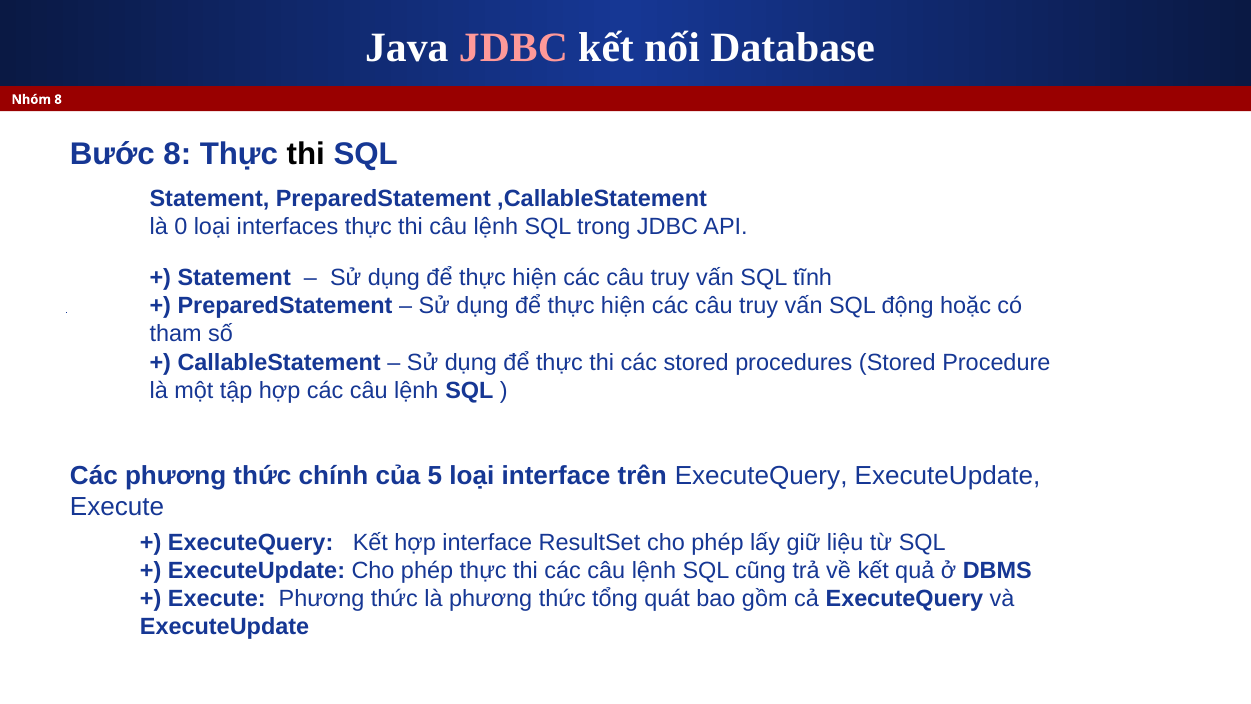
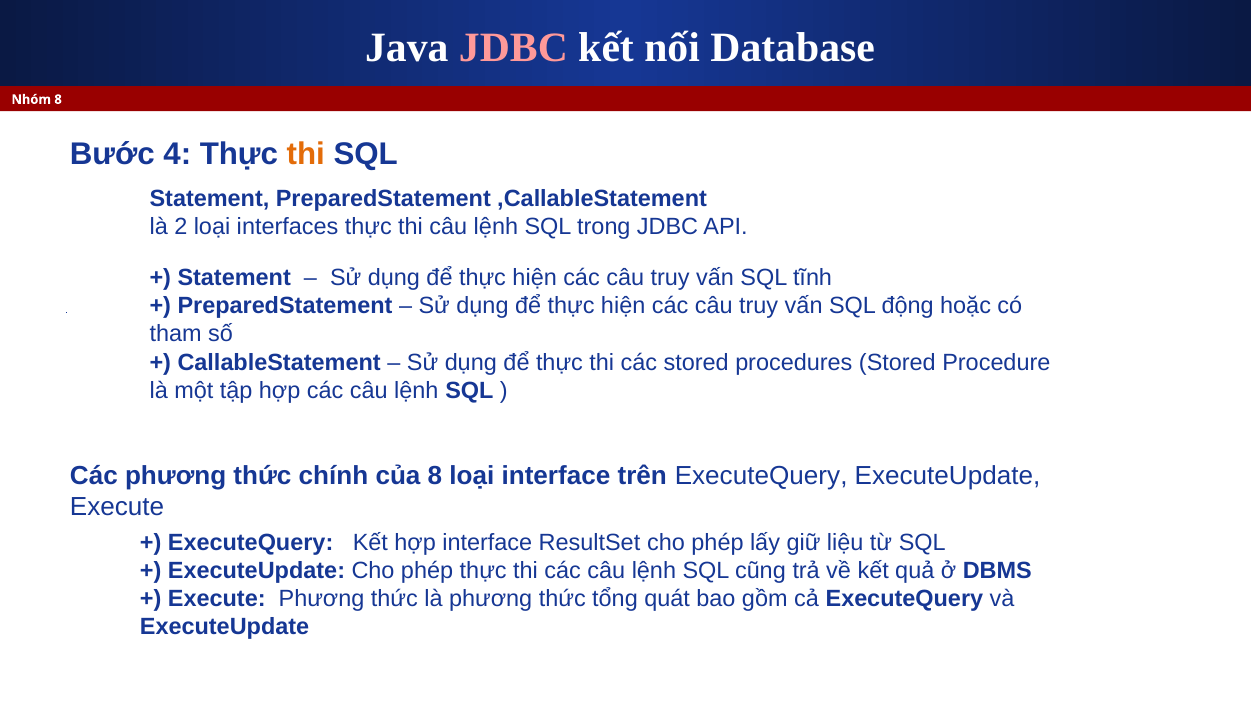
Bước 8: 8 -> 4
thi at (306, 154) colour: black -> orange
0: 0 -> 2
của 5: 5 -> 8
